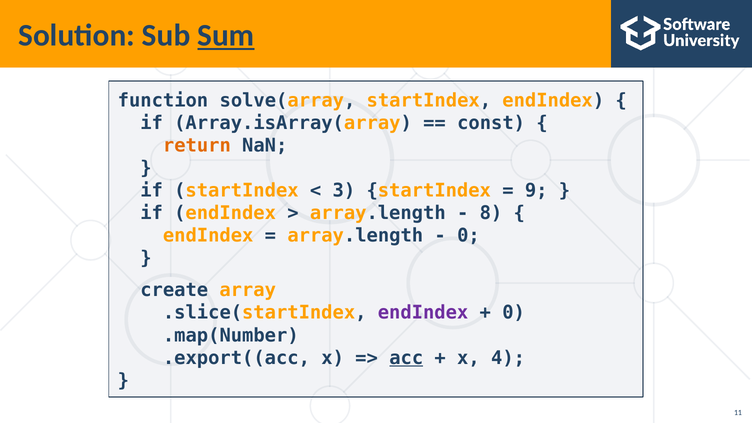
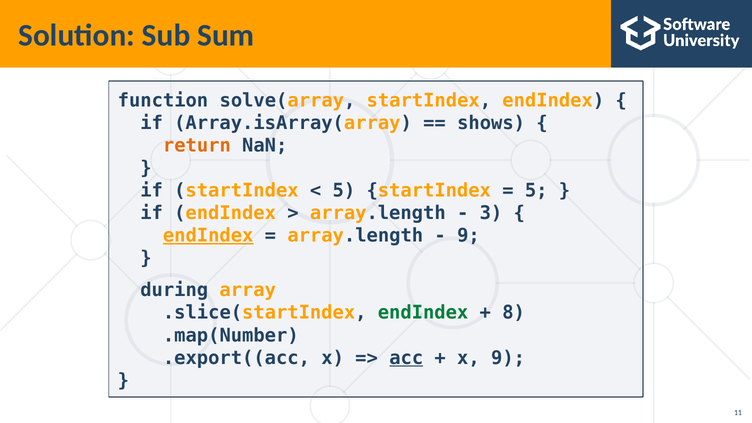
Sum underline: present -> none
const: const -> shows
3 at (344, 191): 3 -> 5
9 at (536, 191): 9 -> 5
8: 8 -> 3
endIndex at (208, 236) underline: none -> present
0 at (468, 236): 0 -> 9
create: create -> during
endIndex at (423, 313) colour: purple -> green
0 at (514, 313): 0 -> 8
x 4: 4 -> 9
